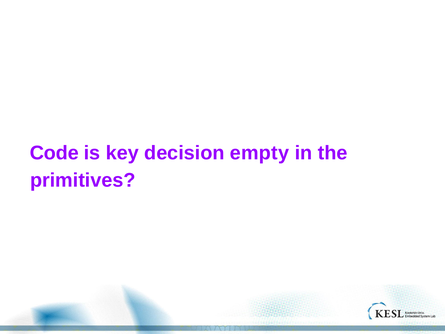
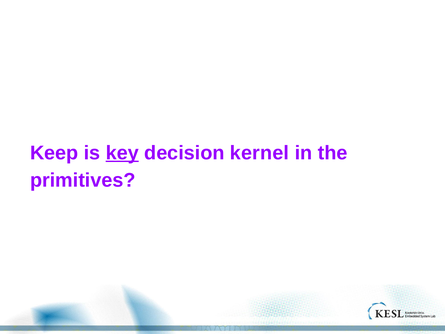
Code: Code -> Keep
key underline: none -> present
empty: empty -> kernel
